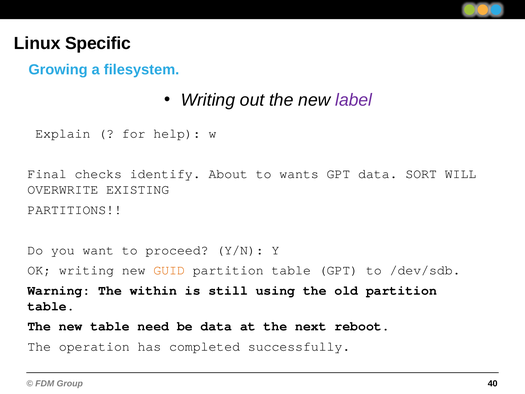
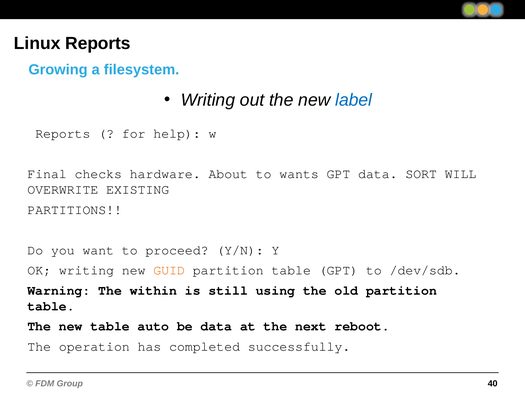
Linux Specific: Specific -> Reports
label colour: purple -> blue
Explain at (63, 134): Explain -> Reports
identify: identify -> hardware
need: need -> auto
